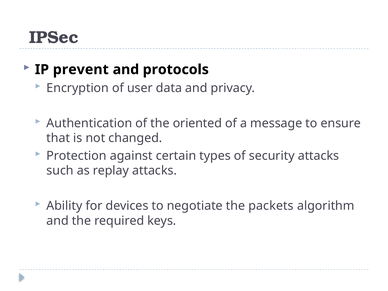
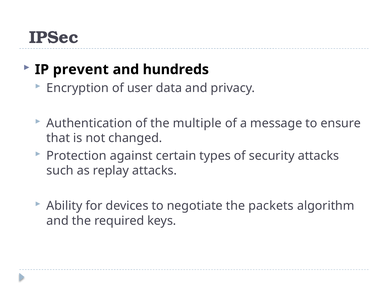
protocols: protocols -> hundreds
oriented: oriented -> multiple
